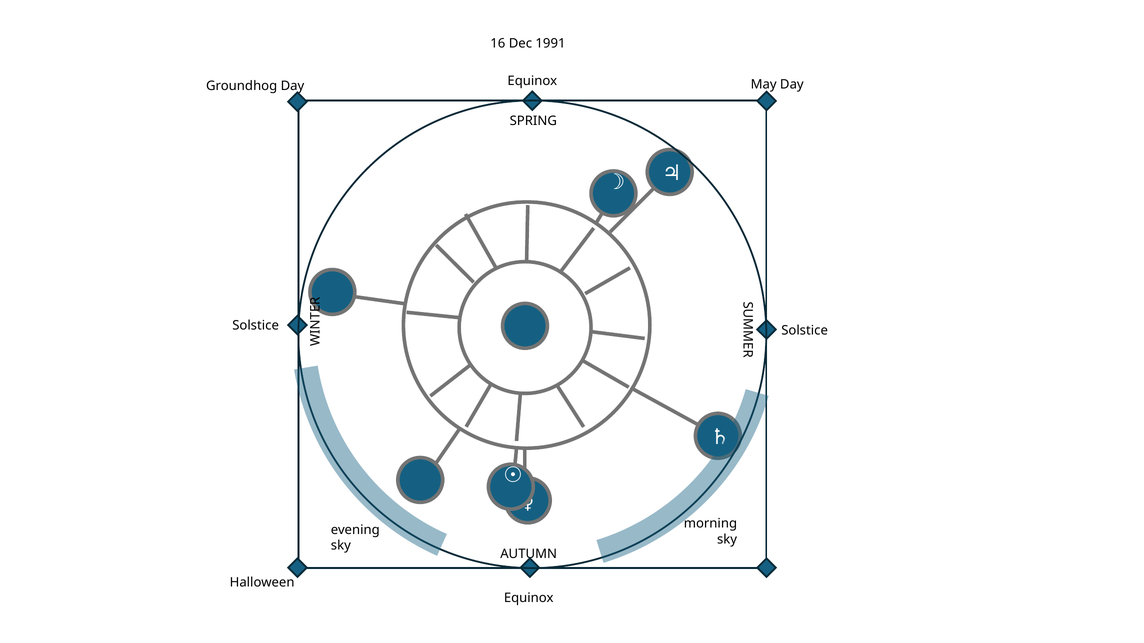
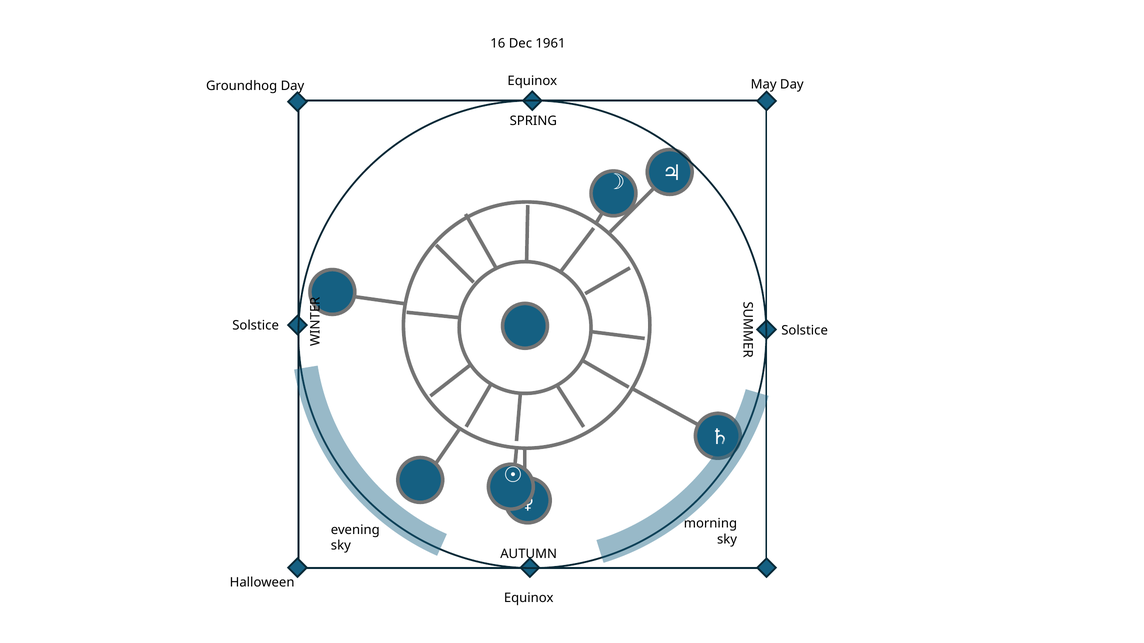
1991: 1991 -> 1961
